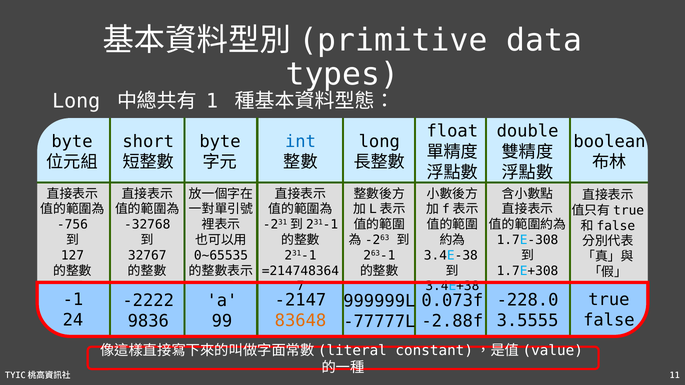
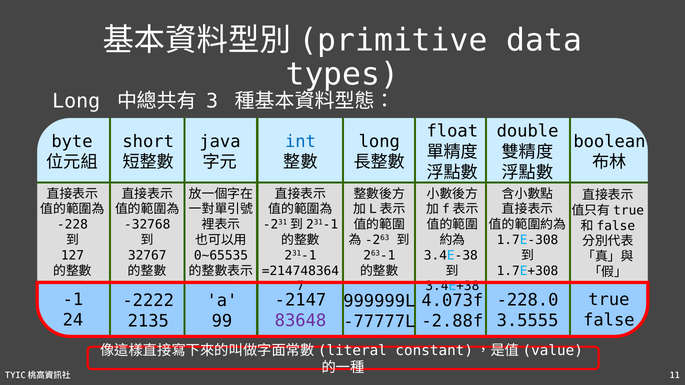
1: 1 -> 3
byte at (220, 142): byte -> java
-756: -756 -> -228
0.073f: 0.073f -> 4.073f
83648 colour: orange -> purple
9836: 9836 -> 2135
